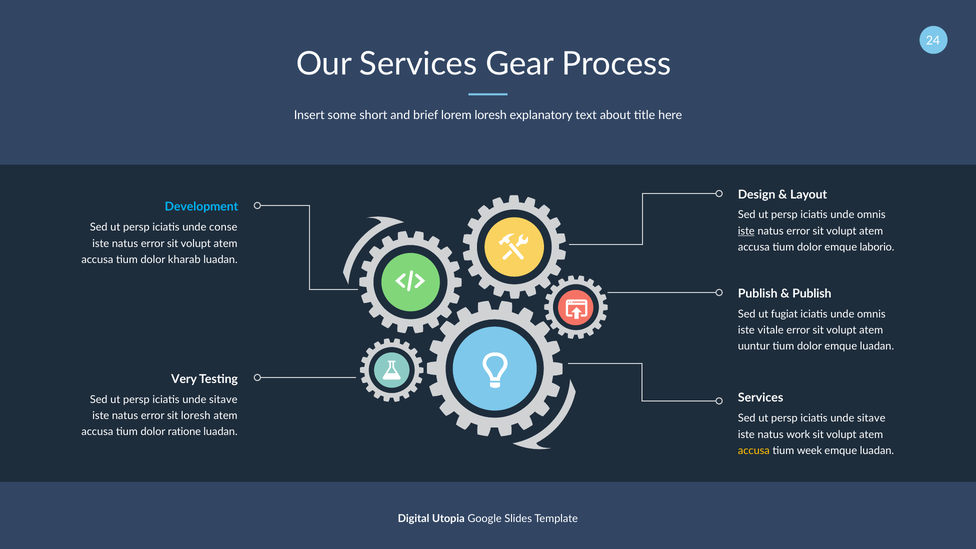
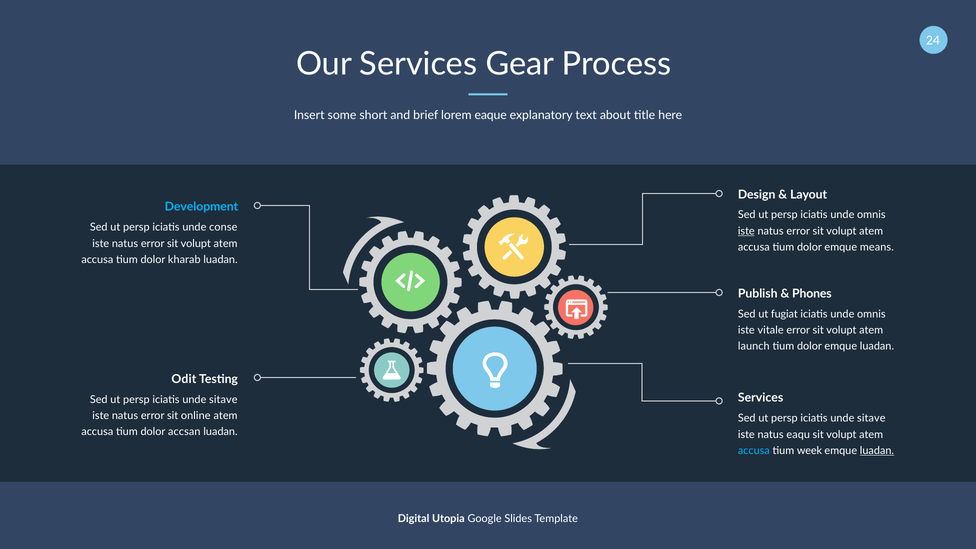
lorem loresh: loresh -> eaque
laborio: laborio -> means
Publish at (812, 294): Publish -> Phones
uuntur: uuntur -> launch
Very: Very -> Odit
sit loresh: loresh -> online
ratione: ratione -> accsan
work: work -> eaqu
accusa at (754, 451) colour: yellow -> light blue
luadan at (877, 451) underline: none -> present
